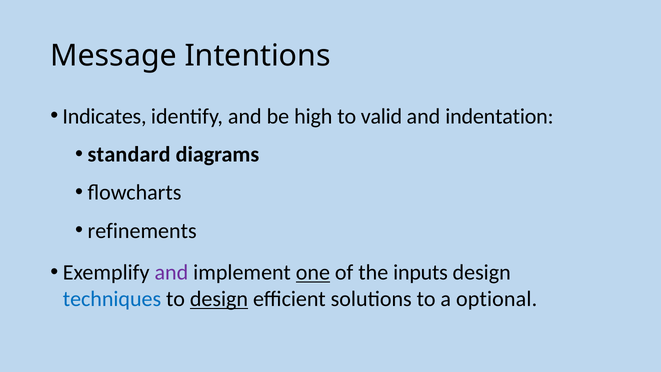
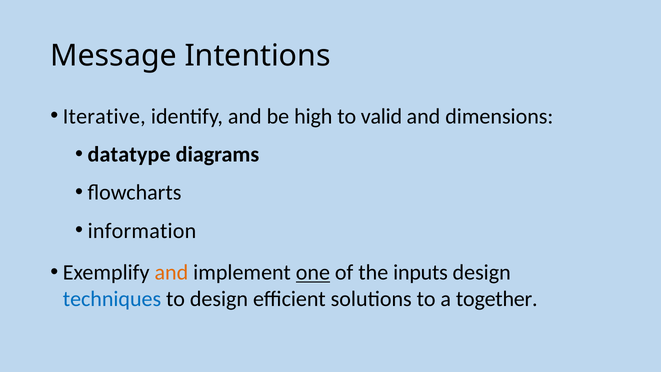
Indicates: Indicates -> Iterative
indentation: indentation -> dimensions
standard: standard -> datatype
refinements: refinements -> information
and at (171, 272) colour: purple -> orange
design at (219, 299) underline: present -> none
optional: optional -> together
